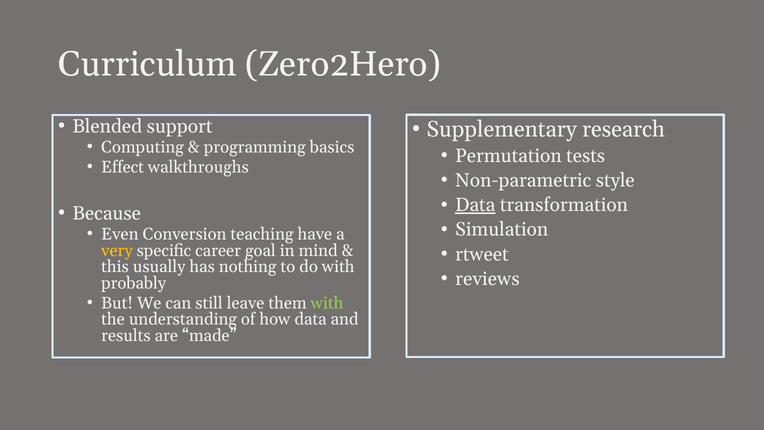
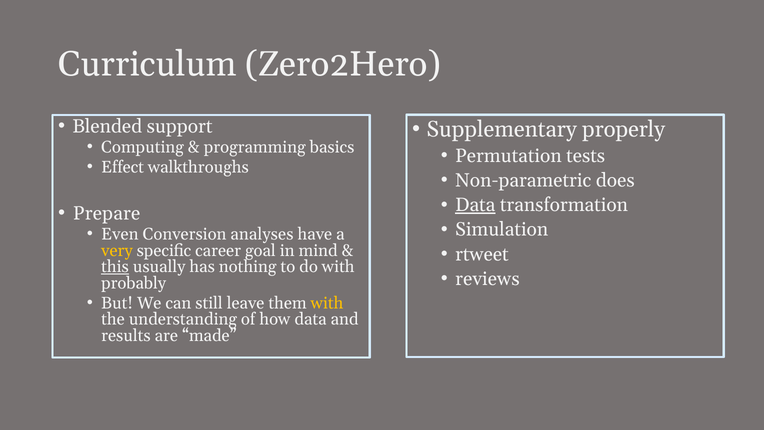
research: research -> properly
style: style -> does
Because: Because -> Prepare
teaching: teaching -> analyses
this underline: none -> present
with at (327, 303) colour: light green -> yellow
